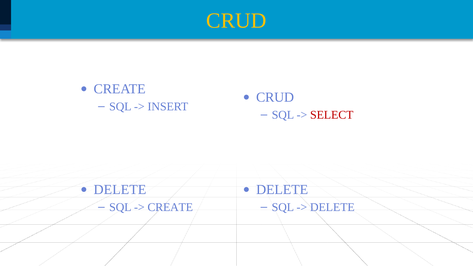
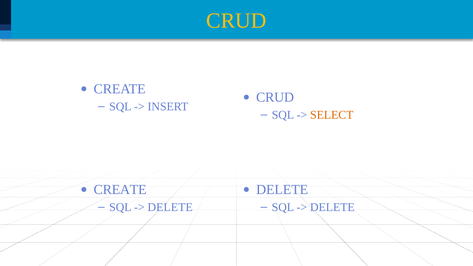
SELECT colour: red -> orange
DELETE at (120, 190): DELETE -> CREATE
CREATE at (170, 207): CREATE -> DELETE
